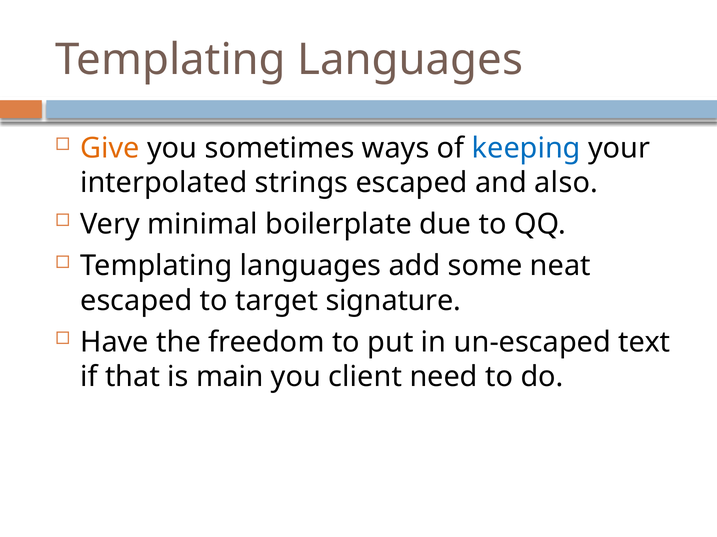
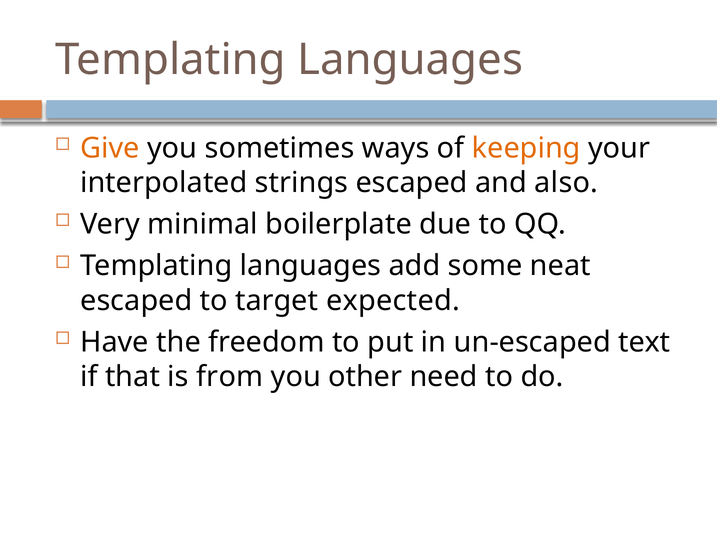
keeping colour: blue -> orange
signature: signature -> expected
main: main -> from
client: client -> other
